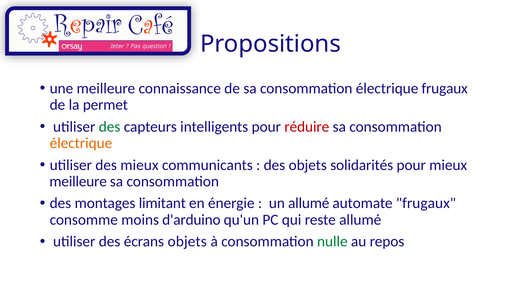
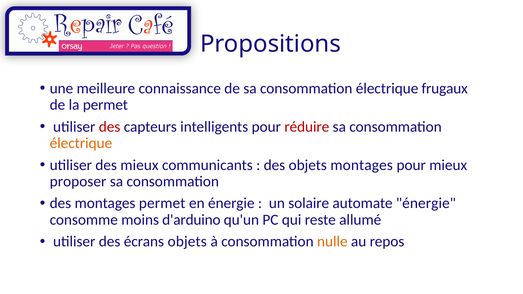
des at (110, 127) colour: green -> red
objets solidarités: solidarités -> montages
meilleure at (78, 182): meilleure -> proposer
montages limitant: limitant -> permet
un allumé: allumé -> solaire
automate frugaux: frugaux -> énergie
nulle colour: green -> orange
